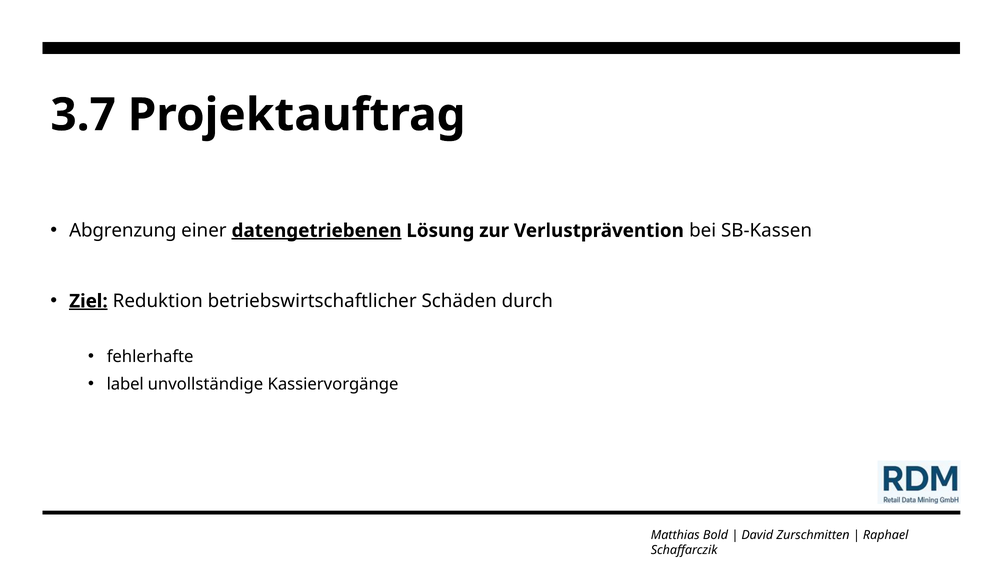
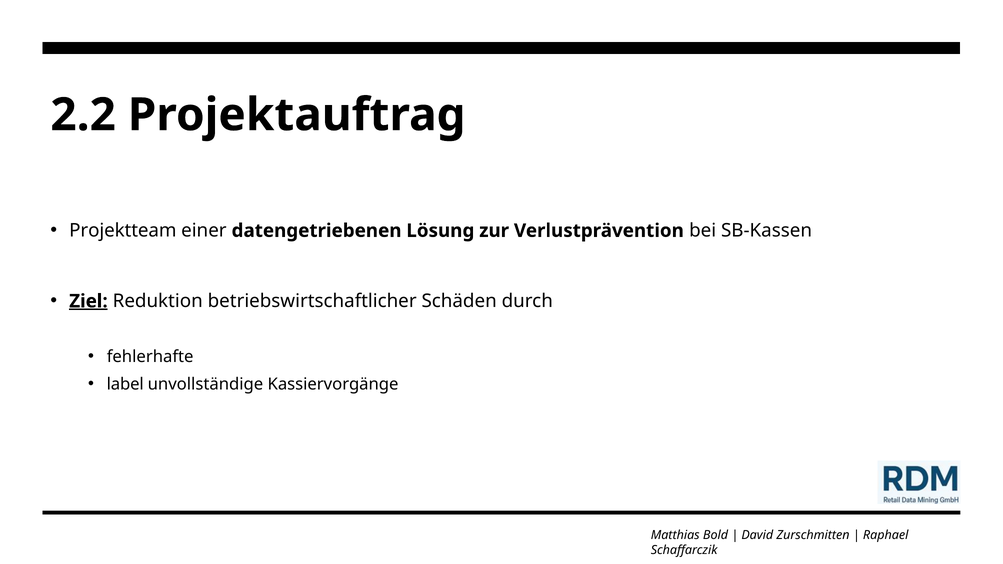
3.7: 3.7 -> 2.2
Abgrenzung: Abgrenzung -> Projektteam
datengetriebenen underline: present -> none
